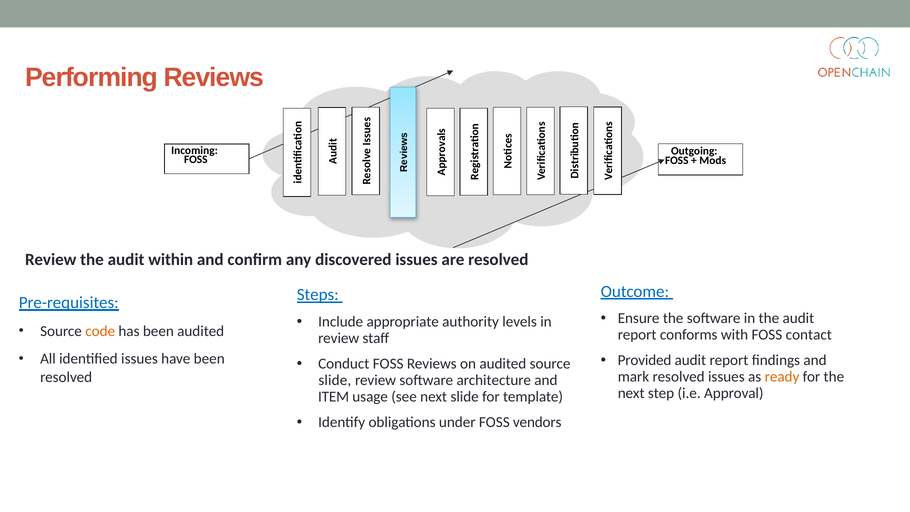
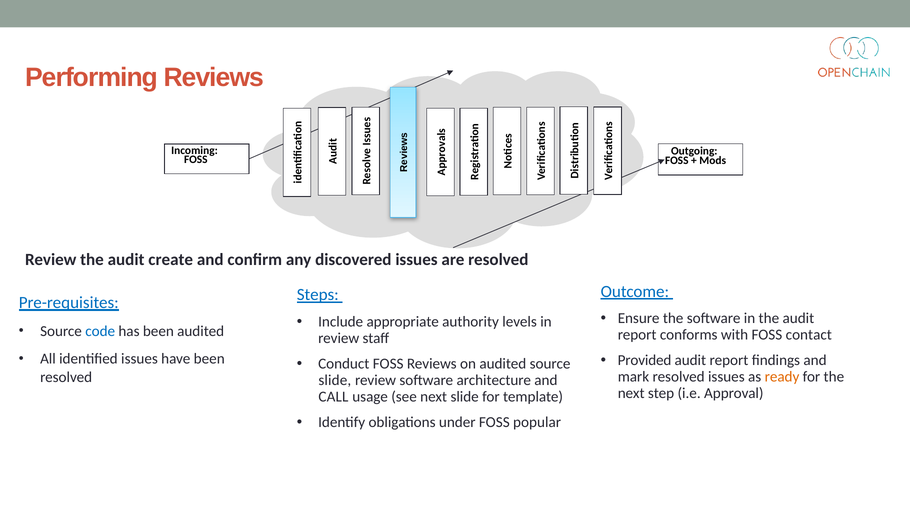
within: within -> create
code colour: orange -> blue
ITEM: ITEM -> CALL
vendors: vendors -> popular
